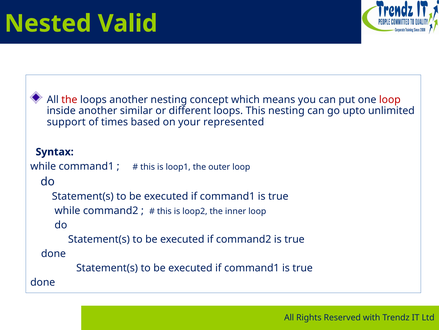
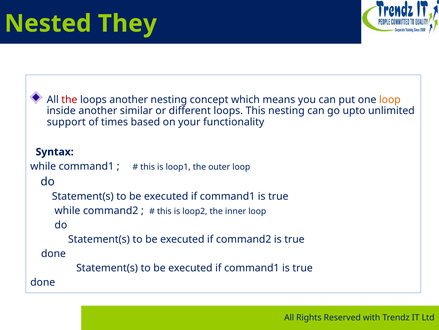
Valid: Valid -> They
loop at (390, 99) colour: red -> orange
represented: represented -> functionality
